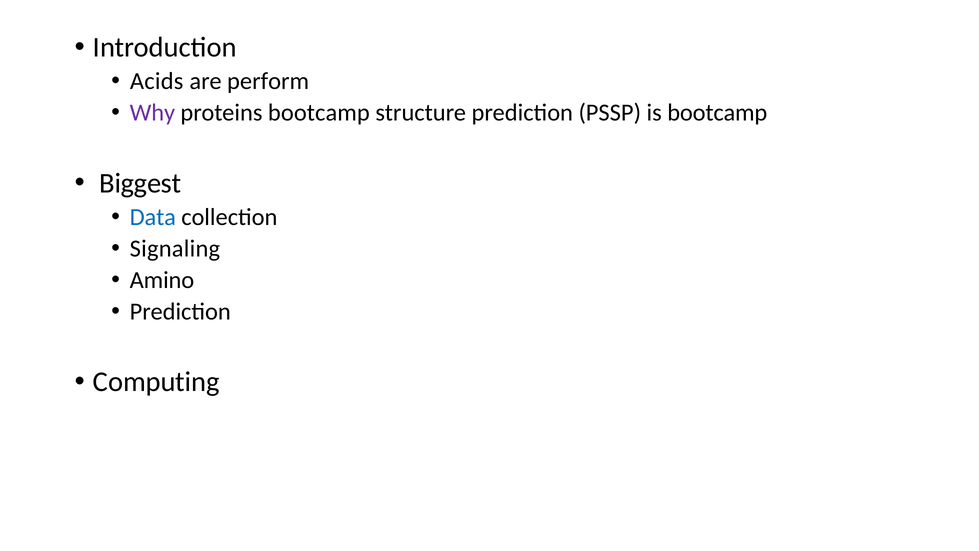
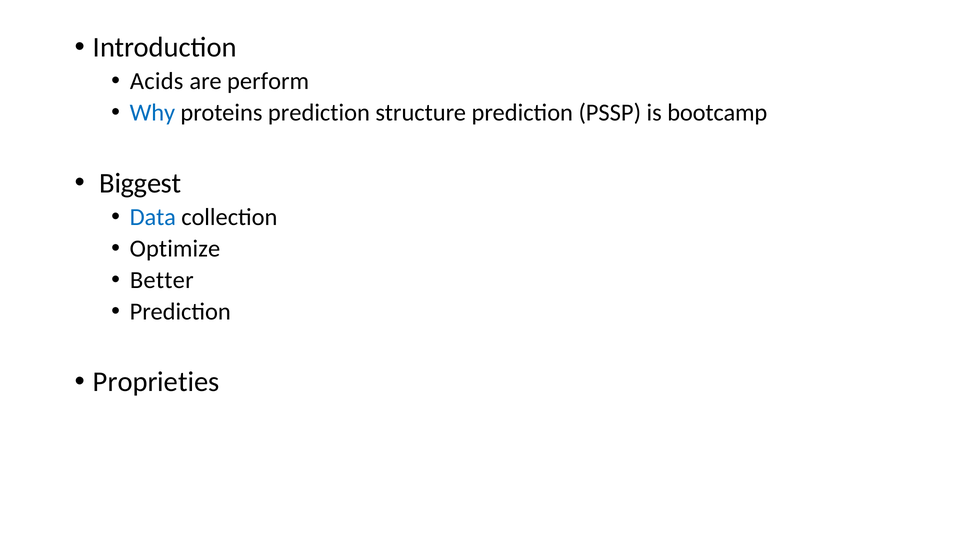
Why colour: purple -> blue
proteins bootcamp: bootcamp -> prediction
Signaling: Signaling -> Optimize
Amino: Amino -> Better
Computing: Computing -> Proprieties
